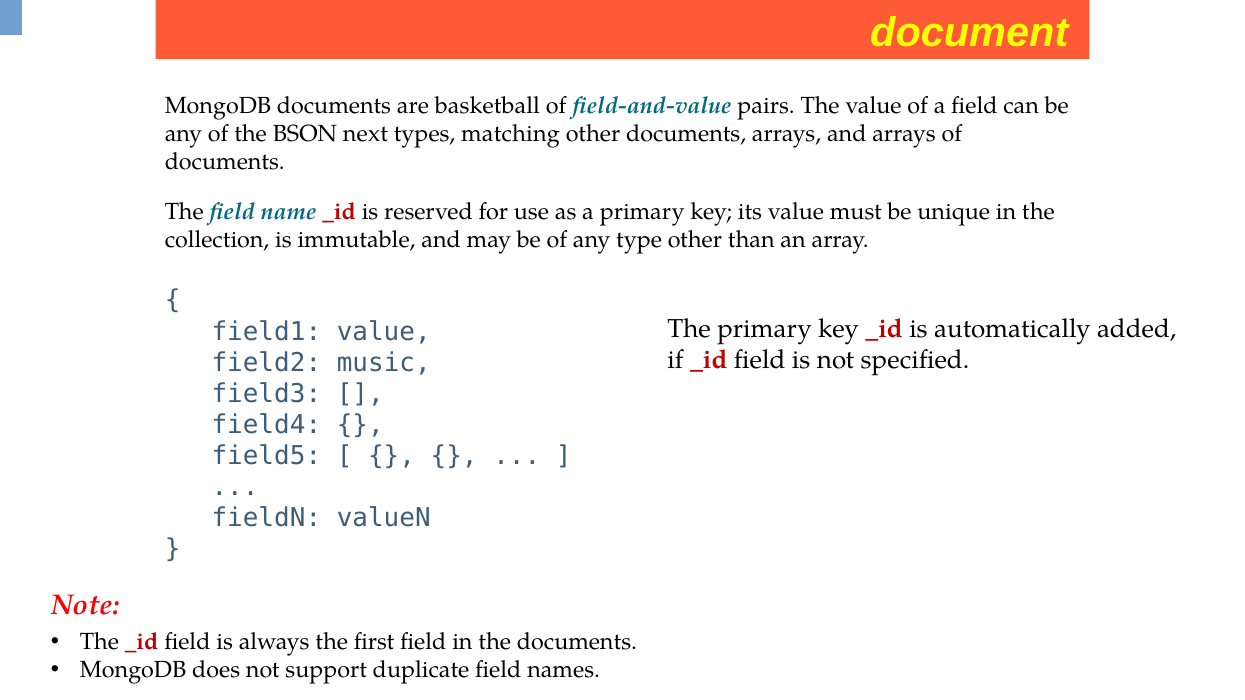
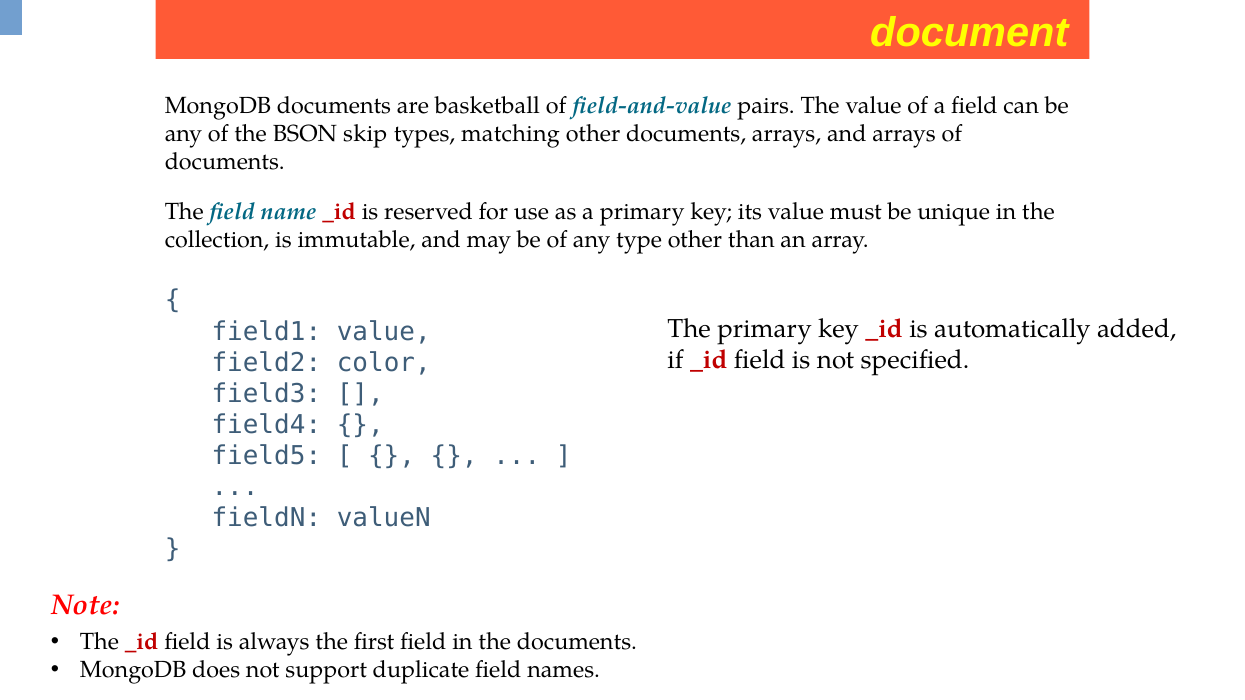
next: next -> skip
music: music -> color
